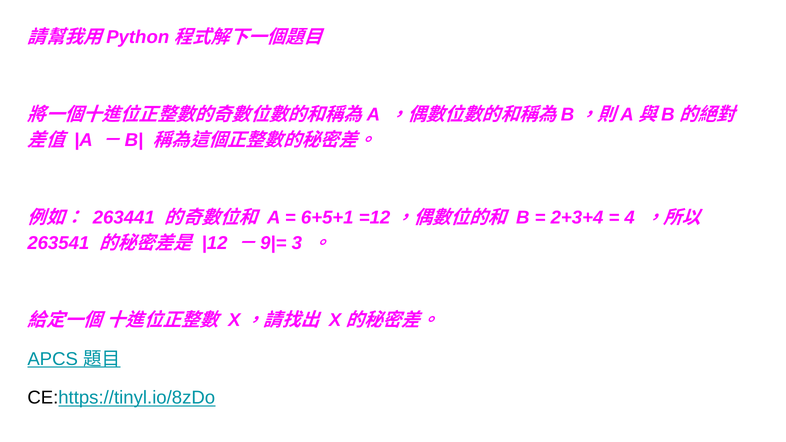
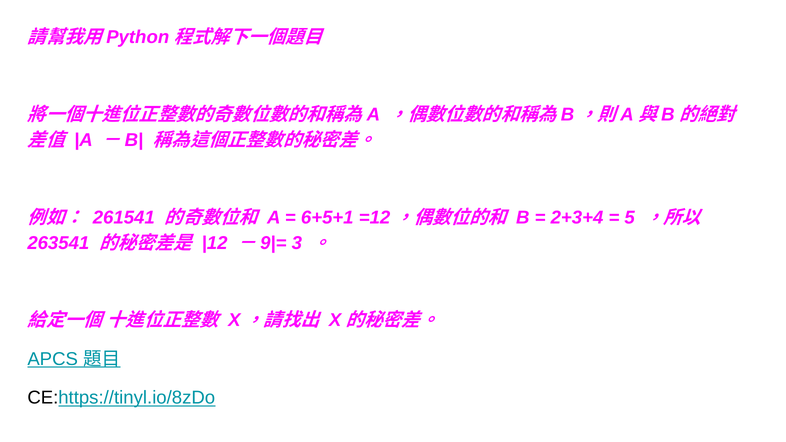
263441: 263441 -> 261541
4: 4 -> 5
